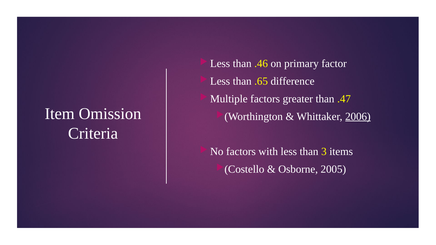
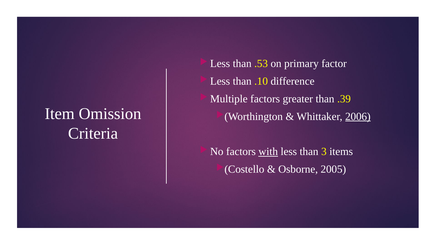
.46: .46 -> .53
.65: .65 -> .10
.47: .47 -> .39
with underline: none -> present
